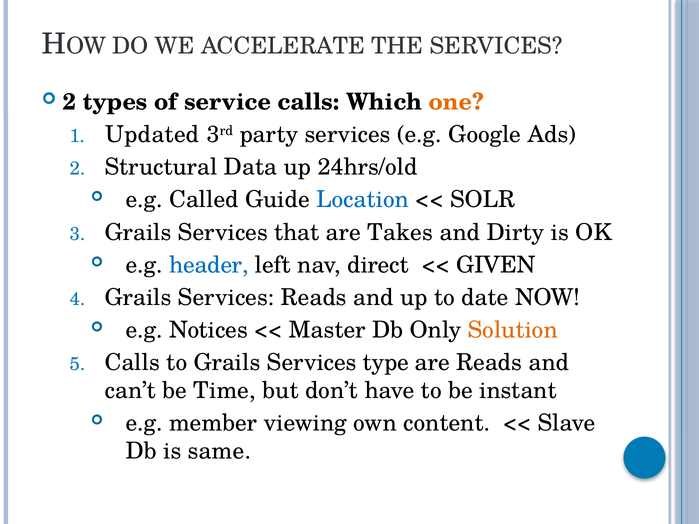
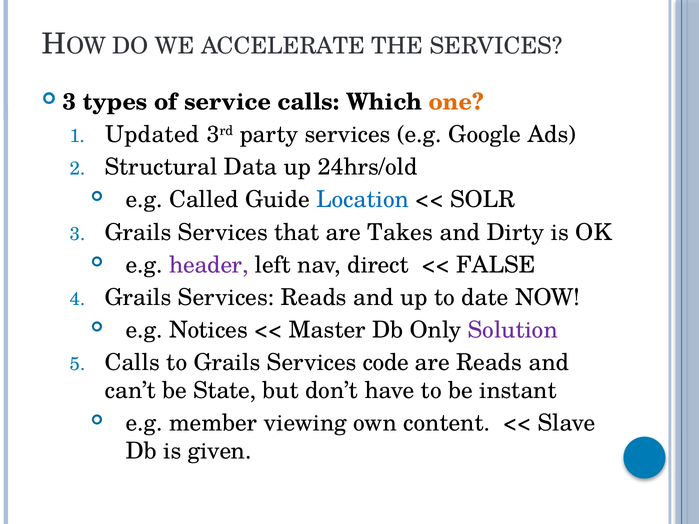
2 at (69, 102): 2 -> 3
header colour: blue -> purple
GIVEN: GIVEN -> FALSE
Solution colour: orange -> purple
type: type -> code
Time: Time -> State
same: same -> given
